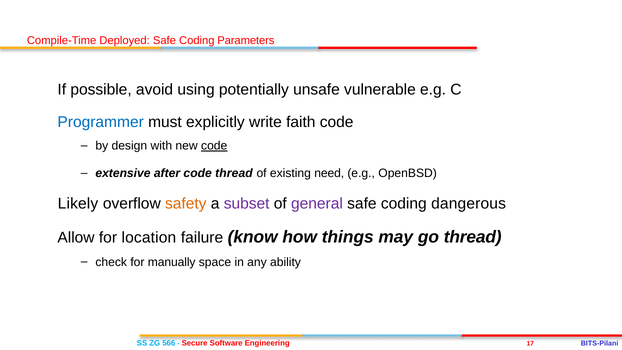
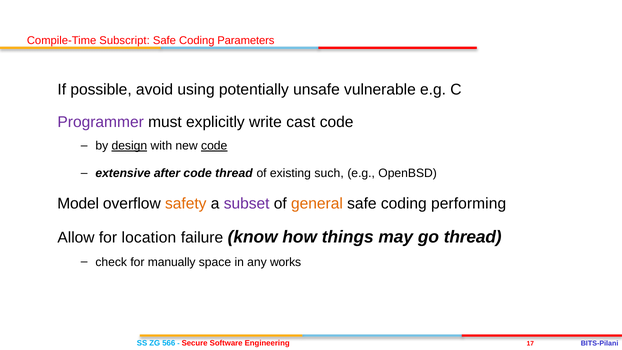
Deployed: Deployed -> Subscript
Programmer colour: blue -> purple
faith: faith -> cast
design underline: none -> present
need: need -> such
Likely: Likely -> Model
general colour: purple -> orange
dangerous: dangerous -> performing
ability: ability -> works
